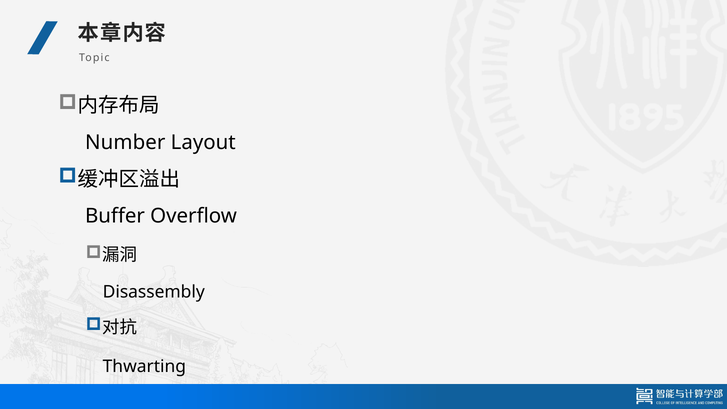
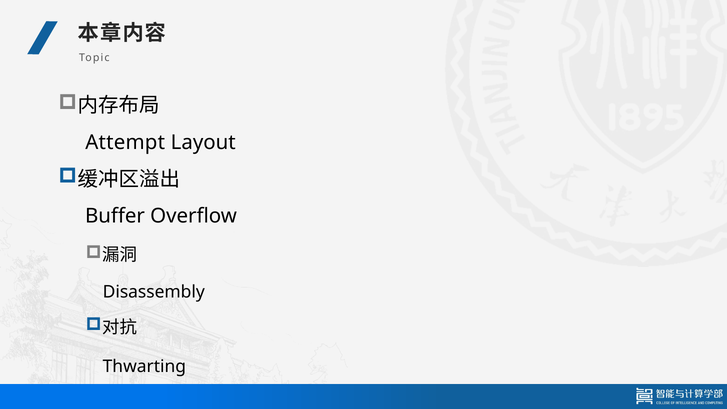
Number: Number -> Attempt
